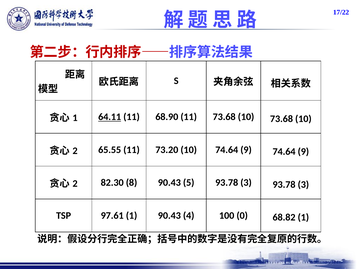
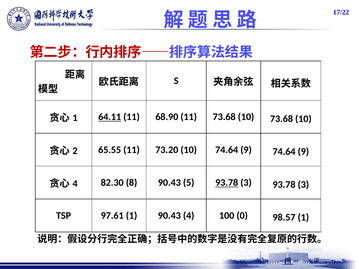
2 at (75, 184): 2 -> 4
93.78 at (227, 183) underline: none -> present
68.82: 68.82 -> 98.57
